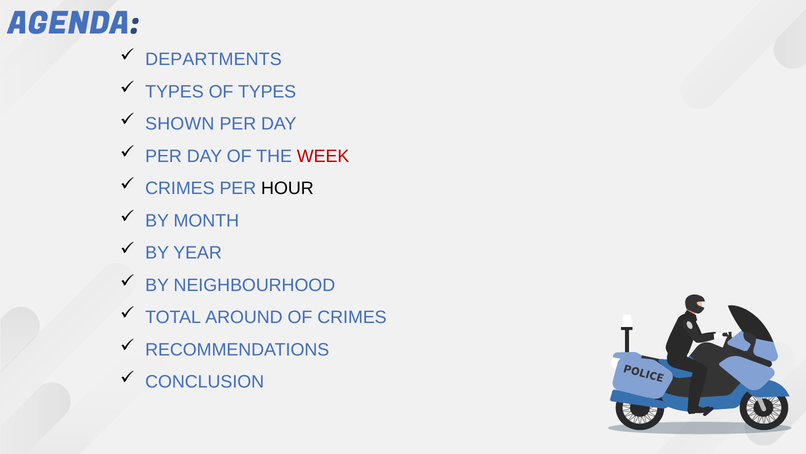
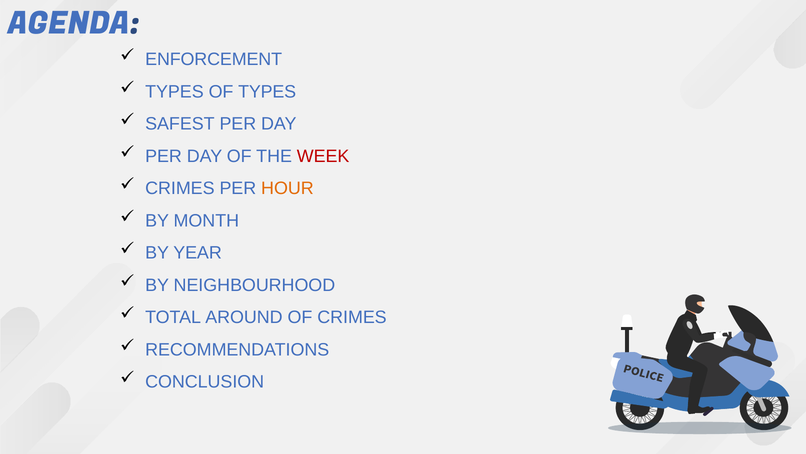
DEPARTMENTS: DEPARTMENTS -> ENFORCEMENT
SHOWN: SHOWN -> SAFEST
HOUR colour: black -> orange
